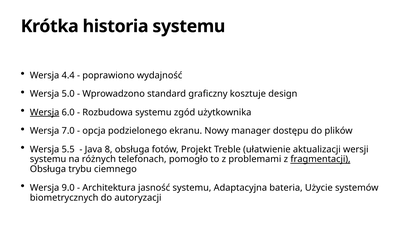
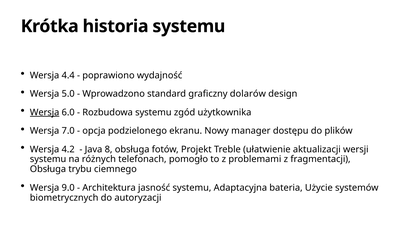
kosztuje: kosztuje -> dolarów
5.5: 5.5 -> 4.2
fragmentacji underline: present -> none
